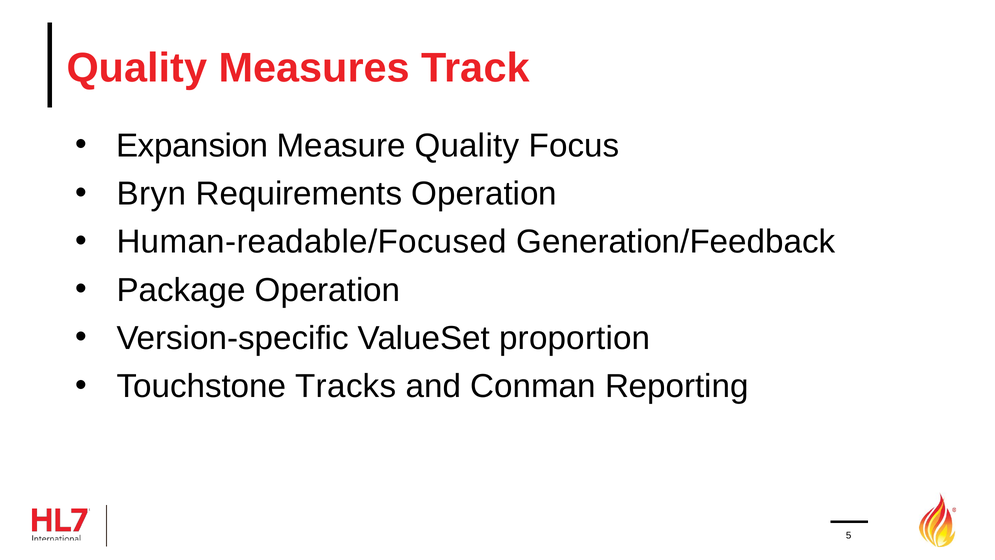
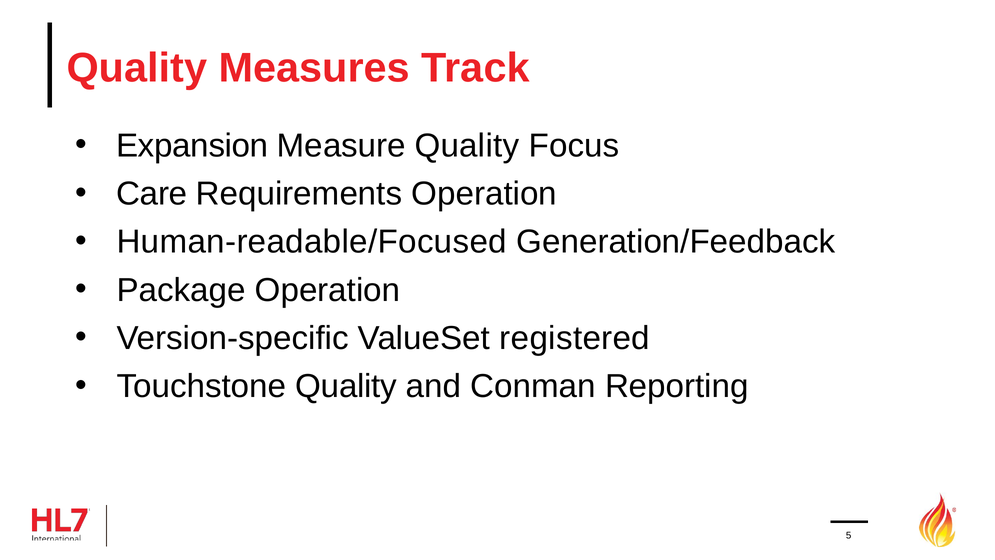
Bryn: Bryn -> Care
proportion: proportion -> registered
Touchstone Tracks: Tracks -> Quality
